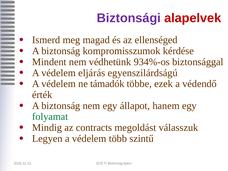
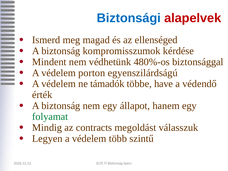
Biztonsági colour: purple -> blue
934%-os: 934%-os -> 480%-os
eljárás: eljárás -> porton
ezek: ezek -> have
